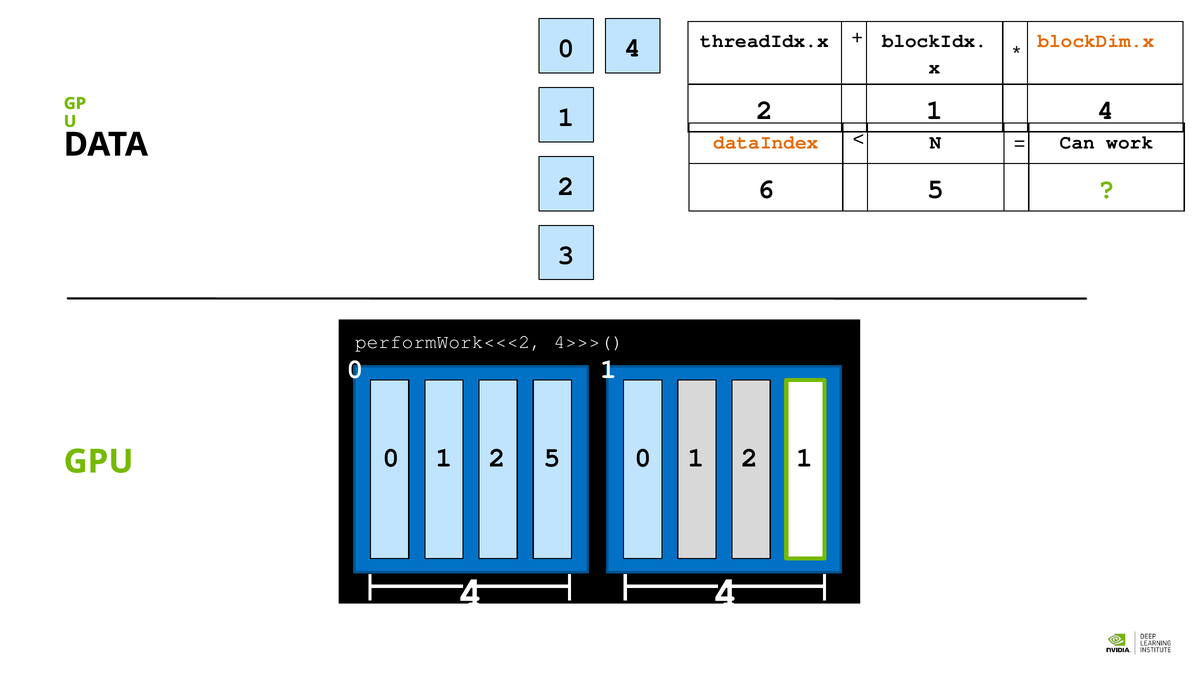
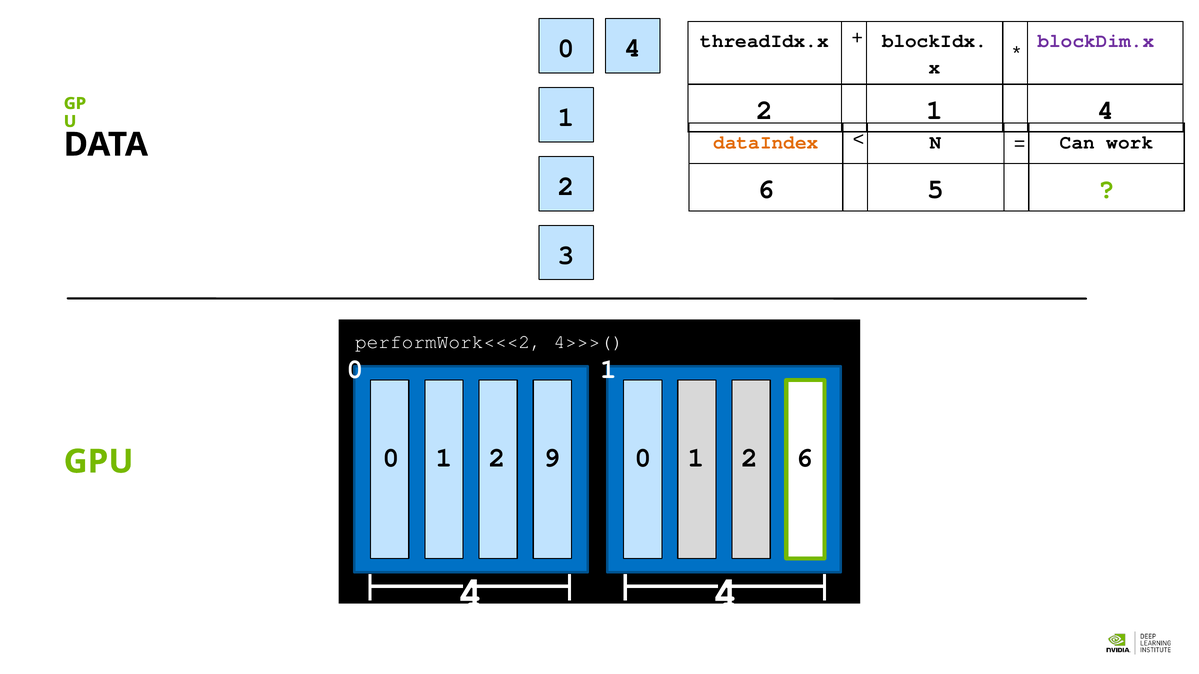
blockDim.x colour: orange -> purple
2 5: 5 -> 9
1 2 1: 1 -> 6
